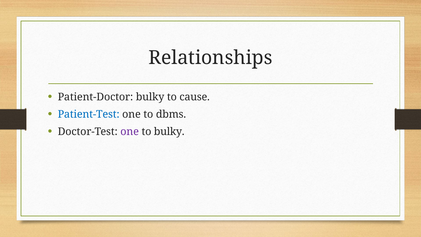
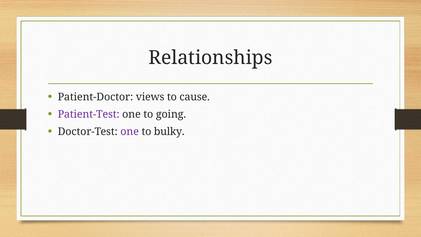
Patient-Doctor bulky: bulky -> views
Patient-Test colour: blue -> purple
dbms: dbms -> going
